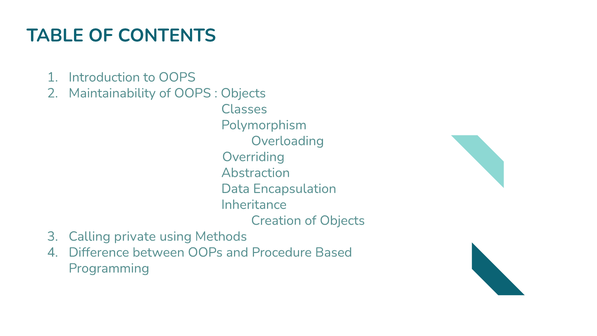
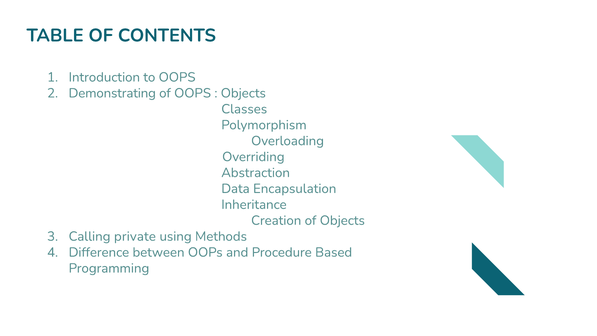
Maintainability: Maintainability -> Demonstrating
